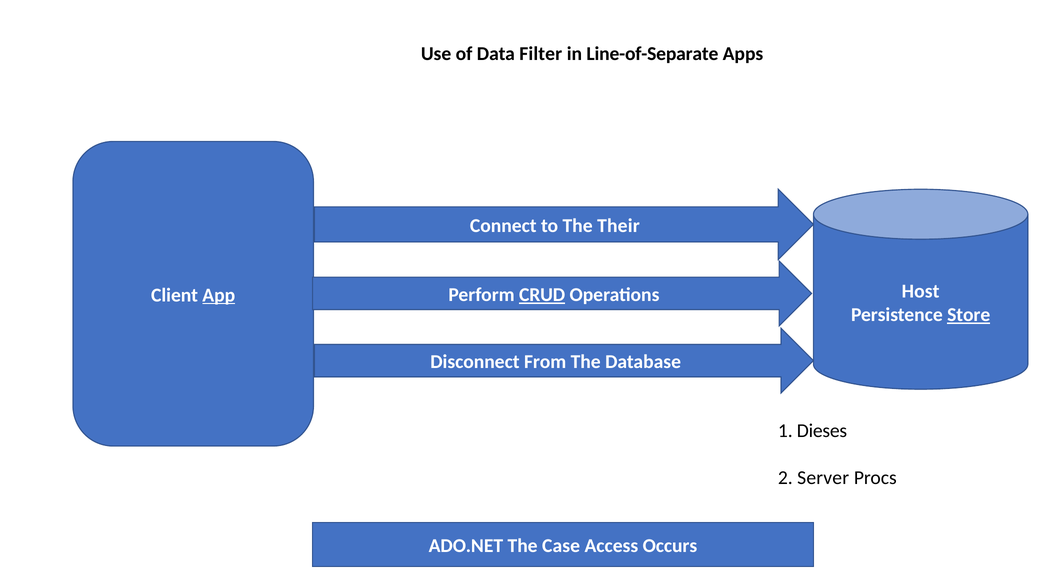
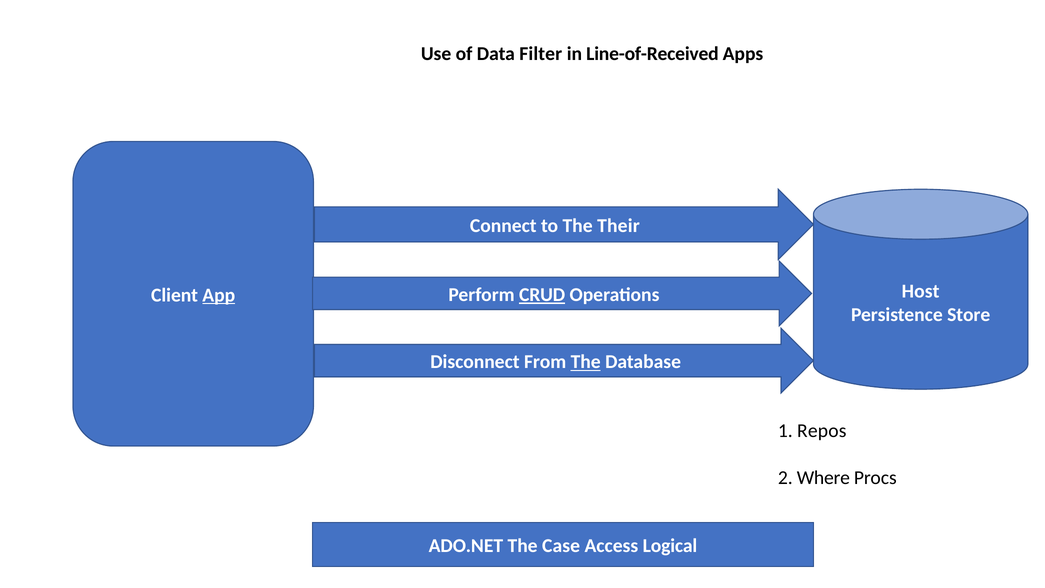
Line-of-Separate: Line-of-Separate -> Line-of-Received
Store underline: present -> none
The at (586, 362) underline: none -> present
Dieses: Dieses -> Repos
Server: Server -> Where
Occurs: Occurs -> Logical
